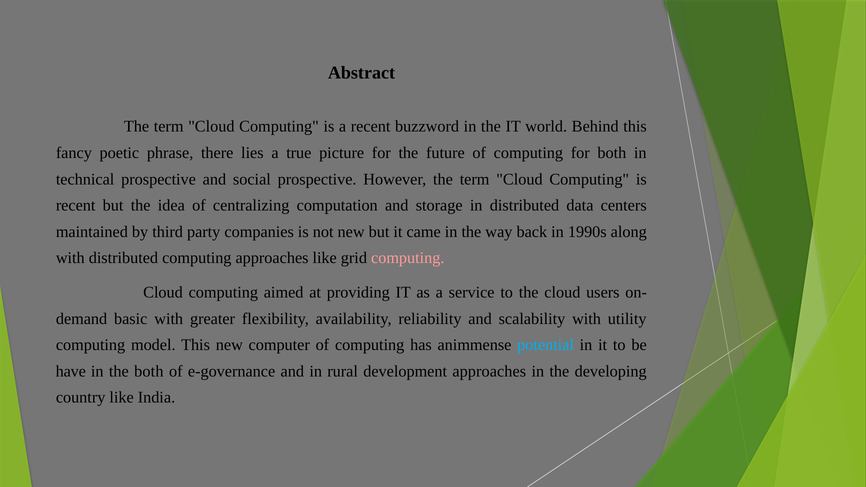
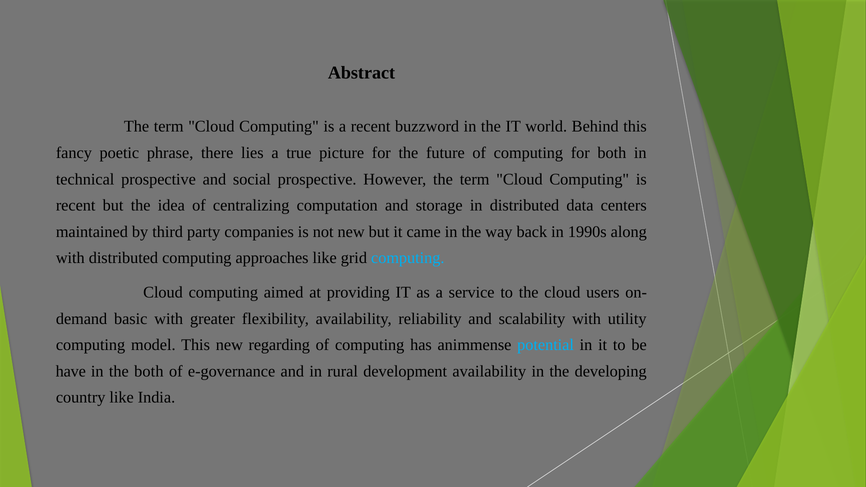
computing at (408, 258) colour: pink -> light blue
computer: computer -> regarding
development approaches: approaches -> availability
